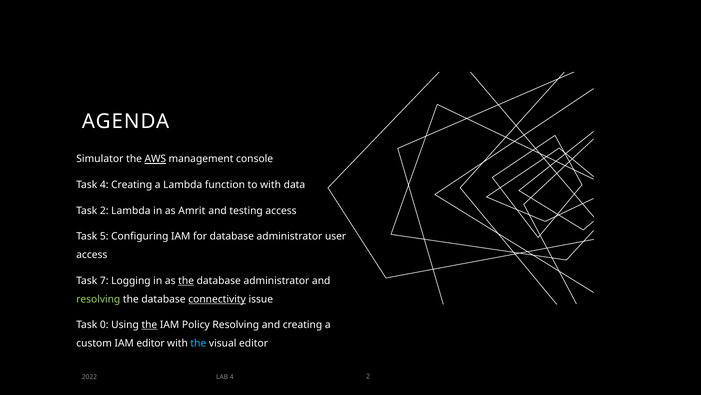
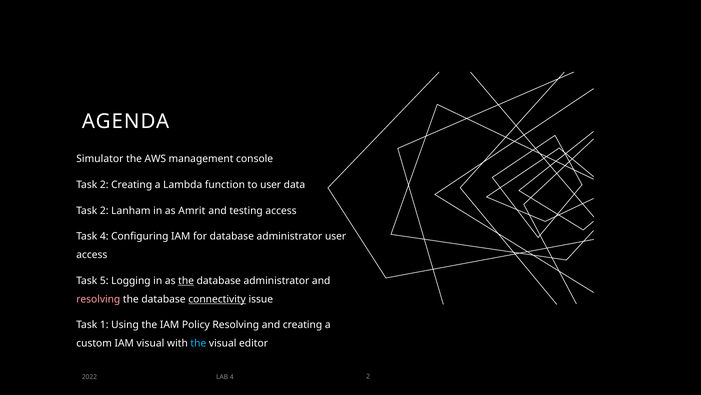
AWS underline: present -> none
4 at (104, 185): 4 -> 2
to with: with -> user
2 Lambda: Lambda -> Lanham
Task 5: 5 -> 4
7: 7 -> 5
resolving at (98, 299) colour: light green -> pink
0: 0 -> 1
the at (149, 324) underline: present -> none
IAM editor: editor -> visual
